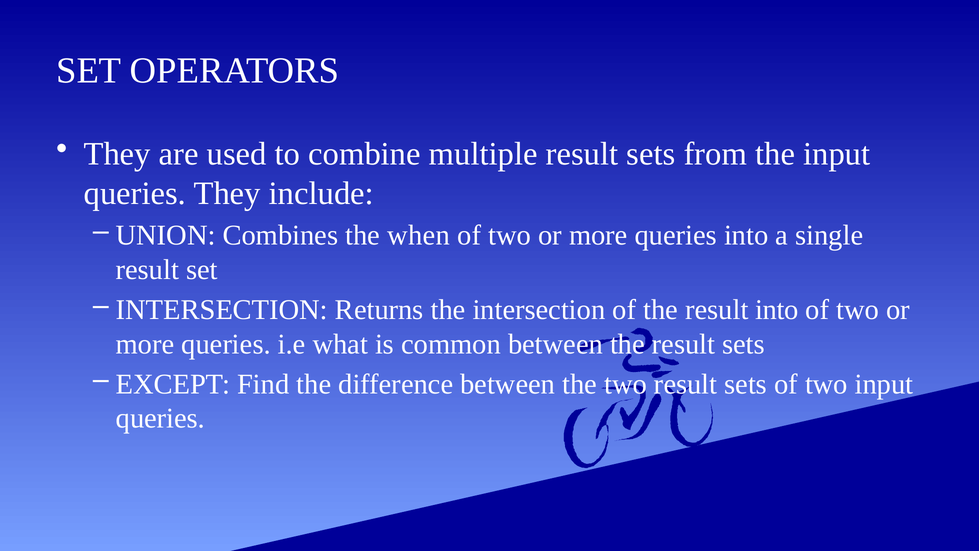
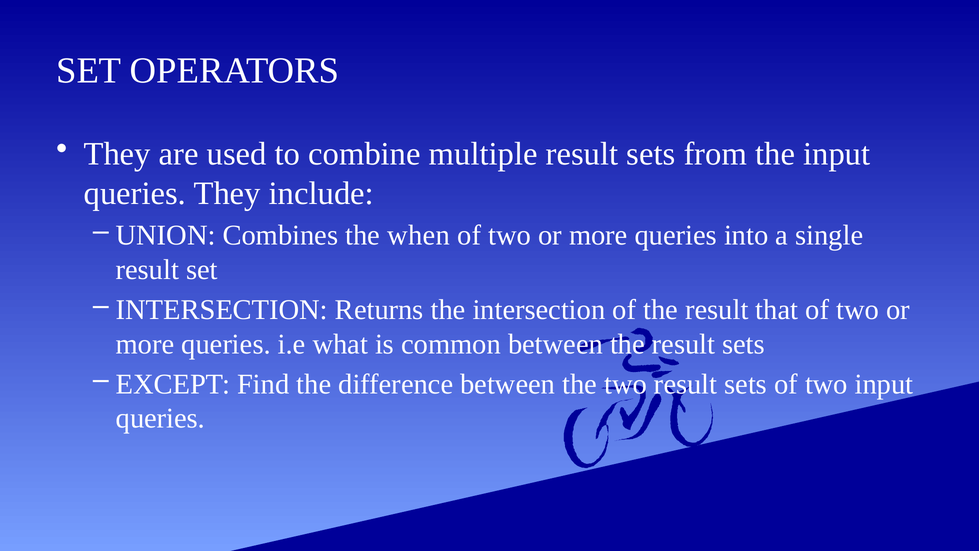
result into: into -> that
